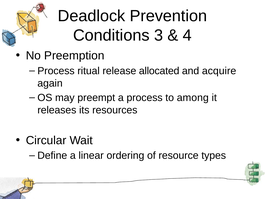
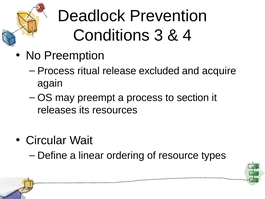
allocated: allocated -> excluded
among: among -> section
